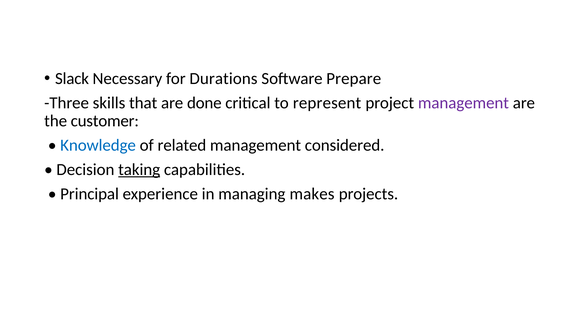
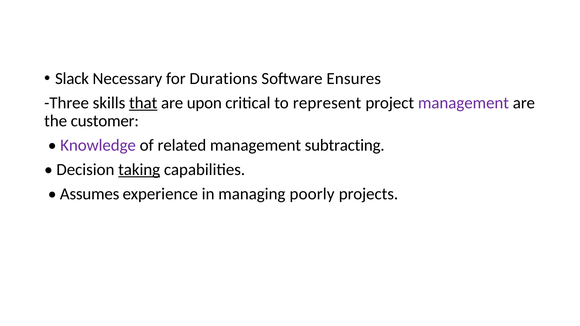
Prepare: Prepare -> Ensures
that underline: none -> present
done: done -> upon
Knowledge colour: blue -> purple
considered: considered -> subtracting
Principal: Principal -> Assumes
makes: makes -> poorly
